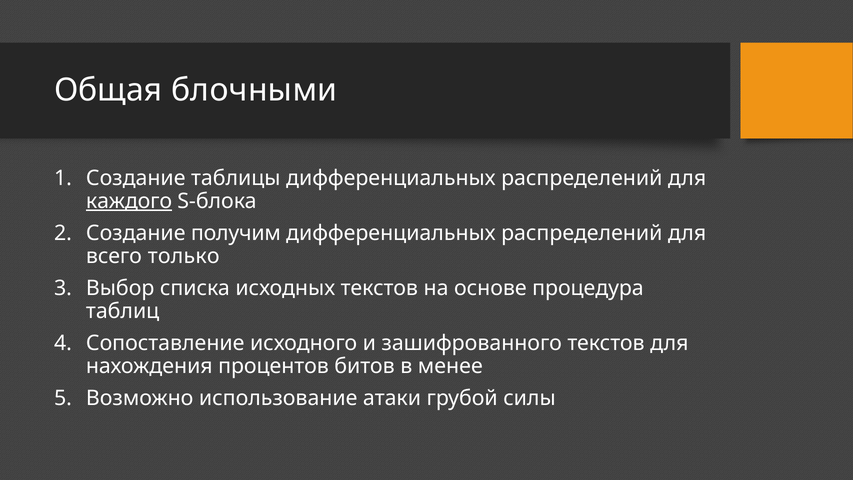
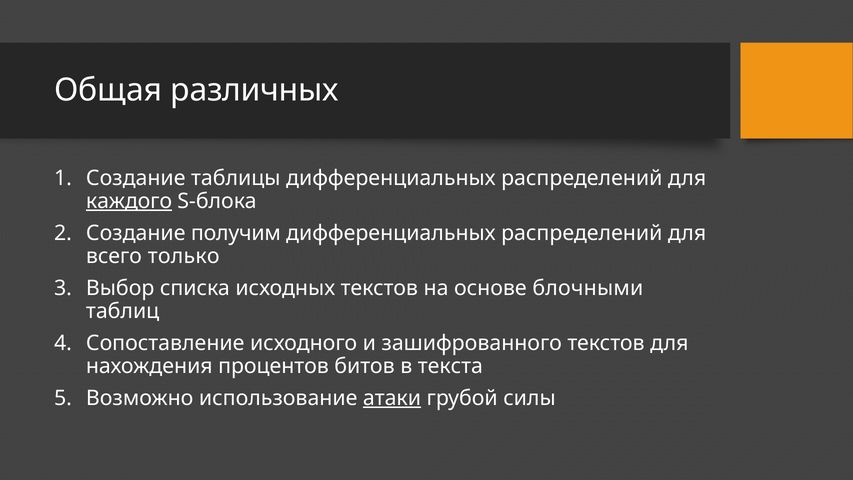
блочными: блочными -> различных
процедура: процедура -> блочными
менее: менее -> текста
атаки underline: none -> present
